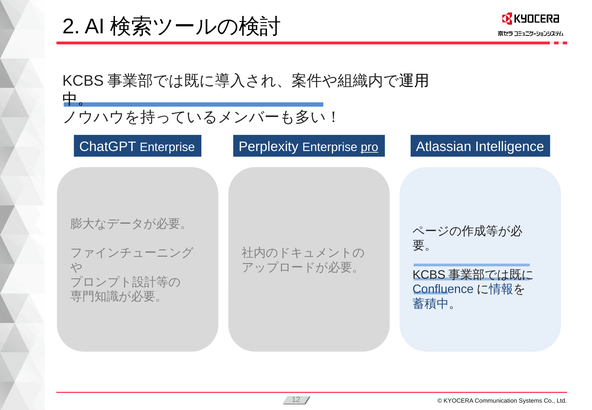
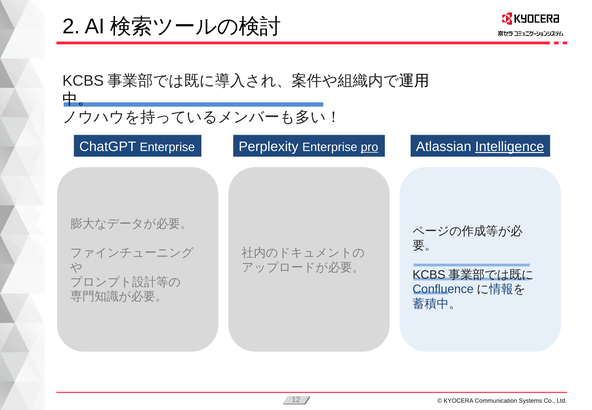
Intelligence underline: none -> present
